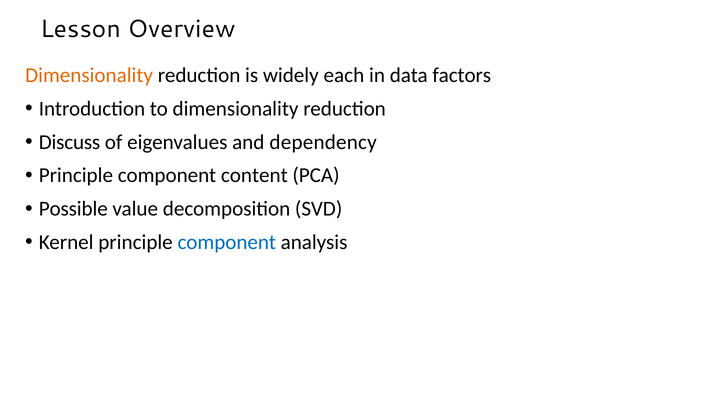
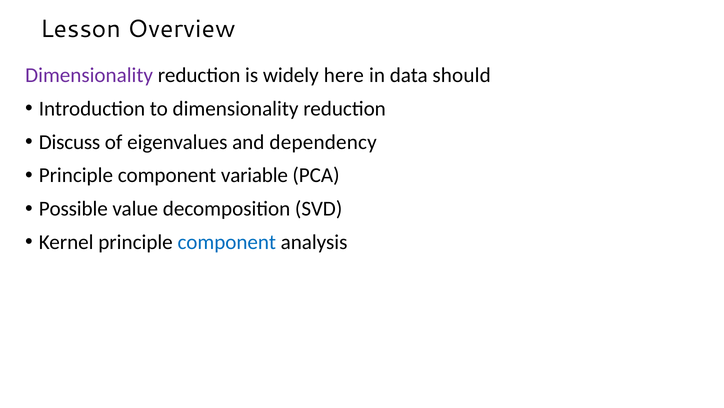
Dimensionality at (89, 75) colour: orange -> purple
each: each -> here
factors: factors -> should
content: content -> variable
